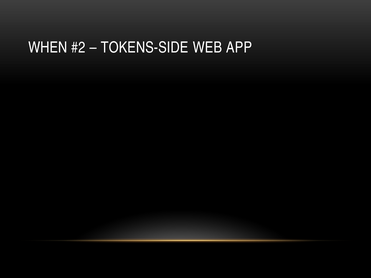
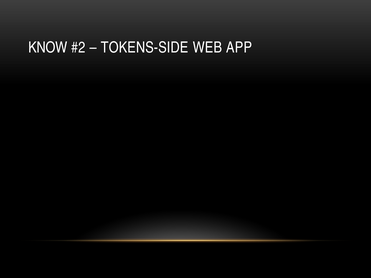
WHEN: WHEN -> KNOW
